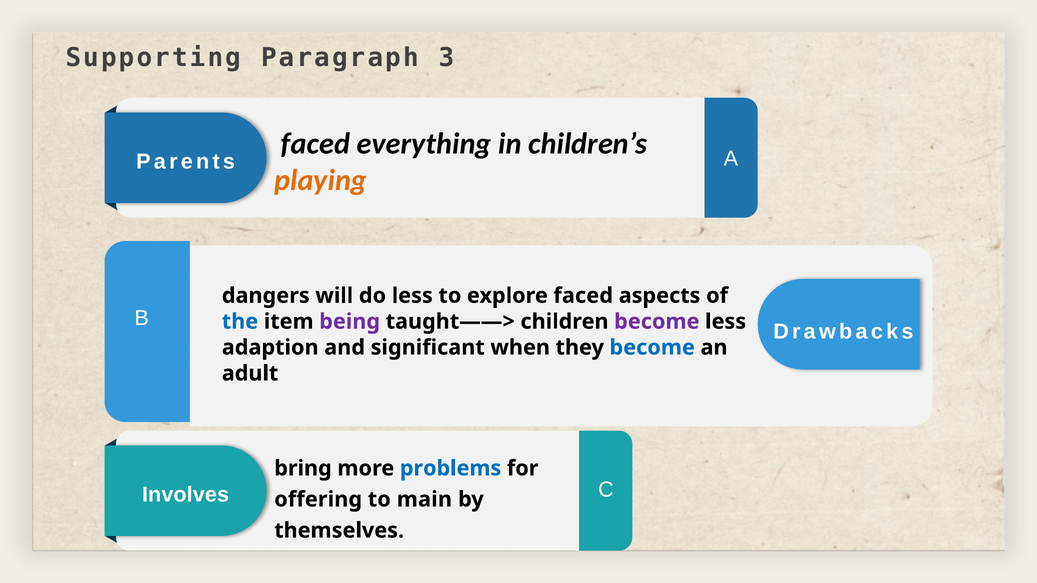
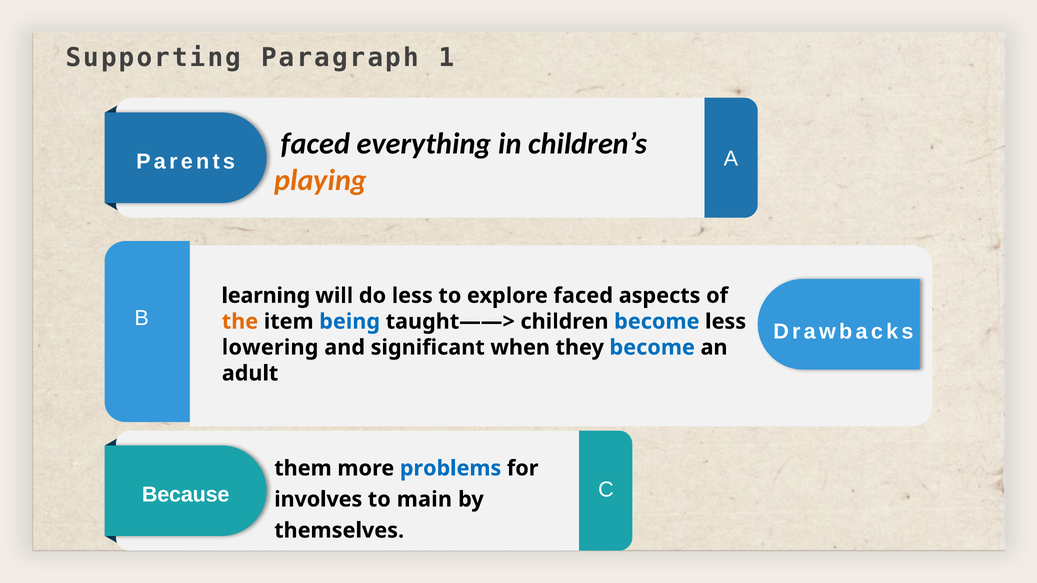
3: 3 -> 1
dangers: dangers -> learning
the colour: blue -> orange
being colour: purple -> blue
become at (657, 322) colour: purple -> blue
adaption: adaption -> lowering
bring: bring -> them
Involves: Involves -> Because
offering: offering -> involves
